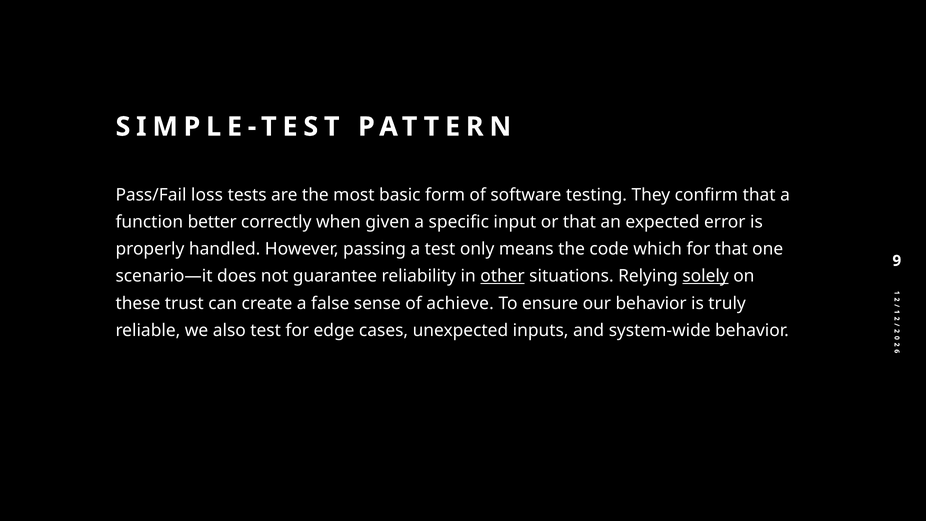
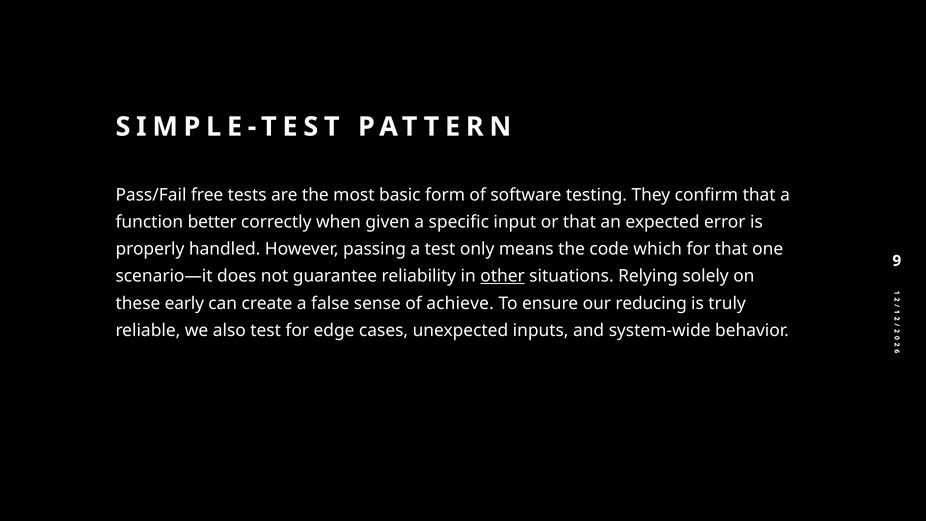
loss: loss -> free
solely underline: present -> none
trust: trust -> early
our behavior: behavior -> reducing
